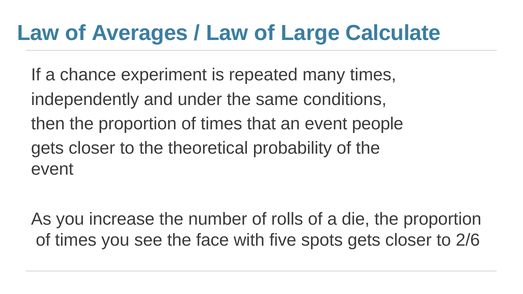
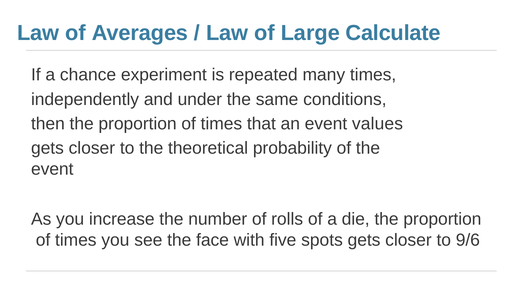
people: people -> values
2/6: 2/6 -> 9/6
